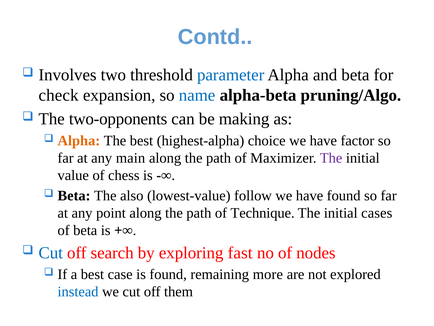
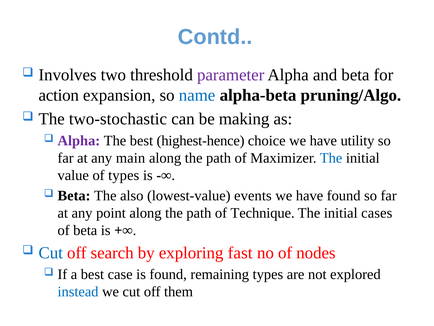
parameter colour: blue -> purple
check: check -> action
two-opponents: two-opponents -> two-stochastic
Alpha at (79, 140) colour: orange -> purple
highest-alpha: highest-alpha -> highest-hence
factor: factor -> utility
The at (331, 158) colour: purple -> blue
of chess: chess -> types
follow: follow -> events
remaining more: more -> types
